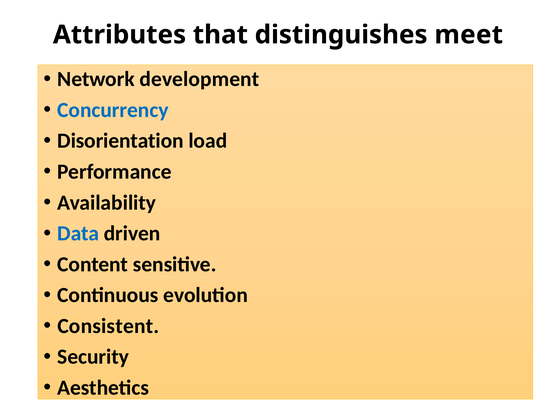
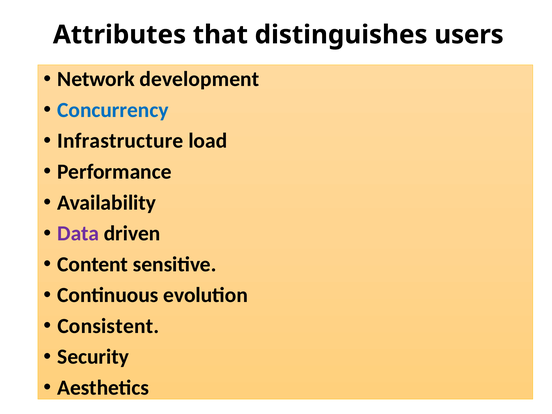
meet: meet -> users
Disorientation: Disorientation -> Infrastructure
Data colour: blue -> purple
